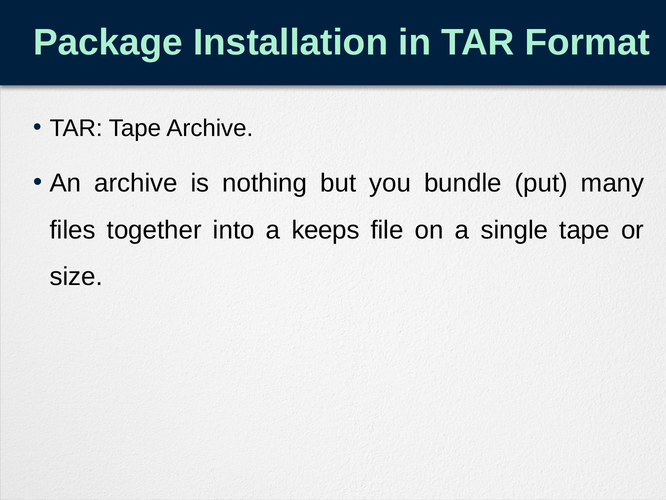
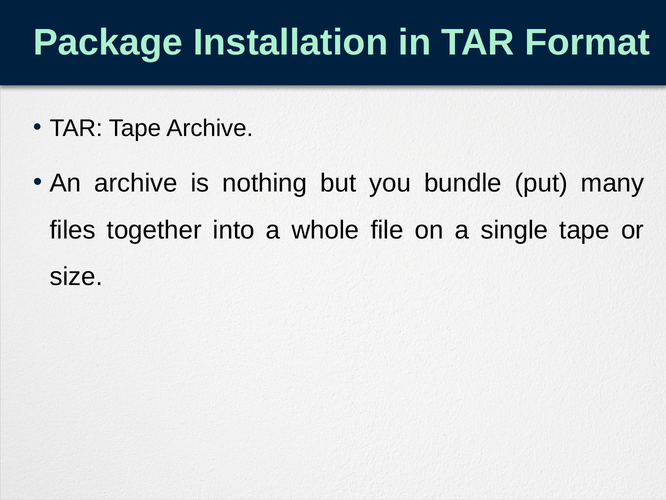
keeps: keeps -> whole
